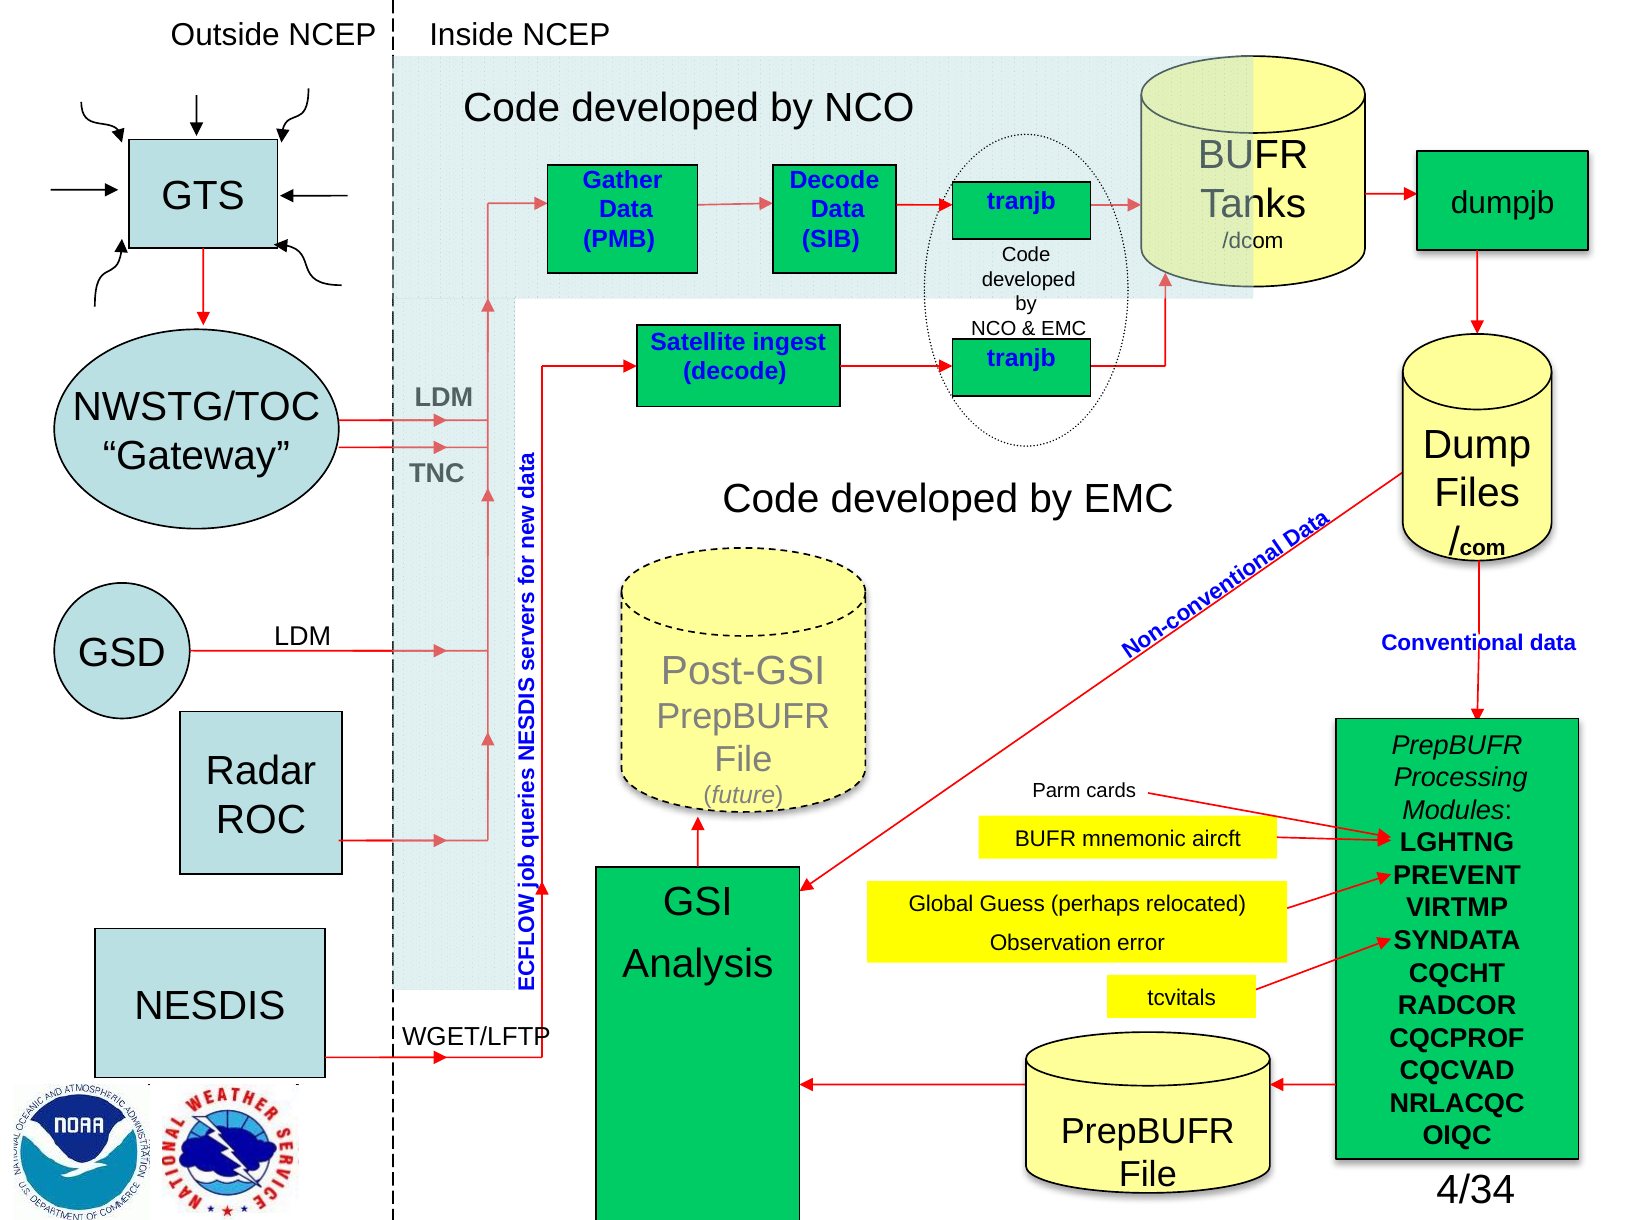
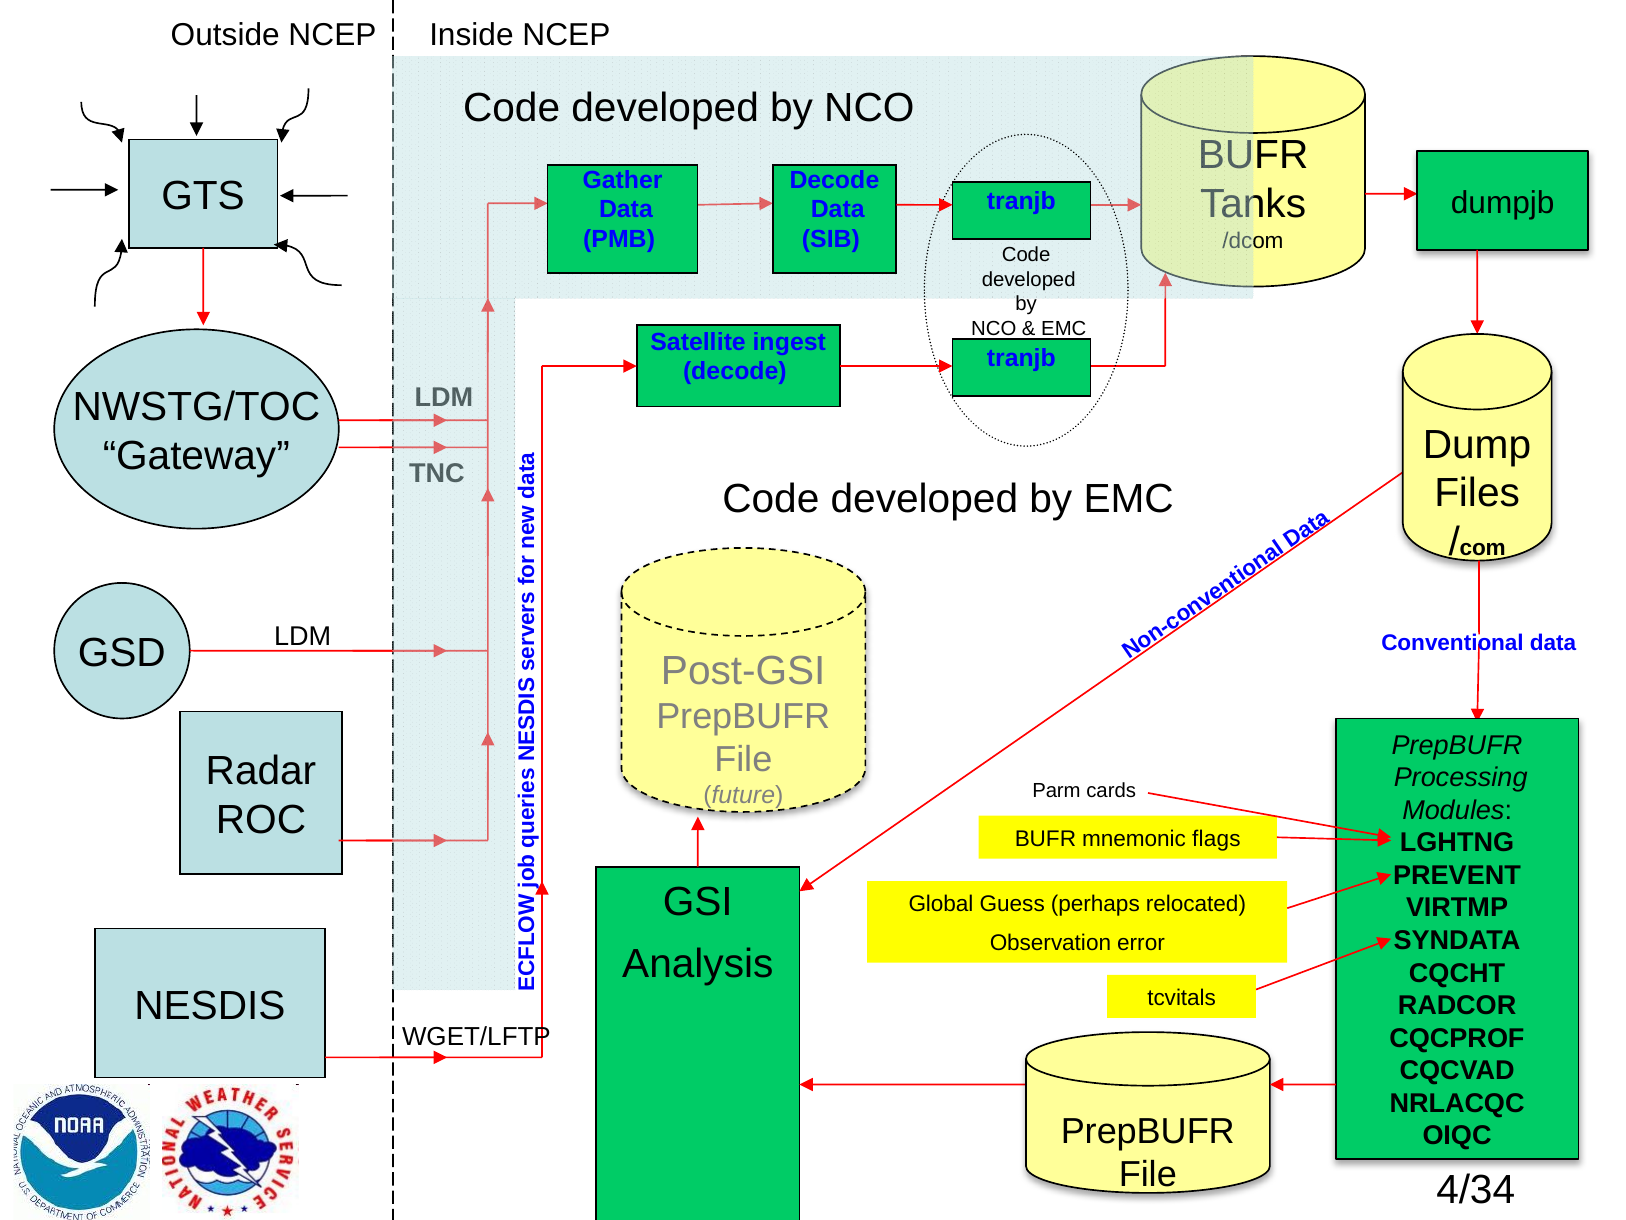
aircft: aircft -> flags
